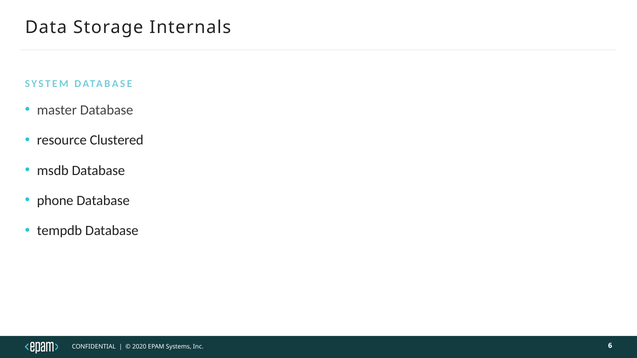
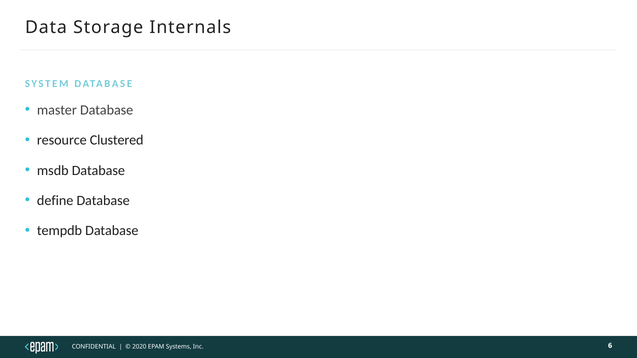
phone: phone -> define
